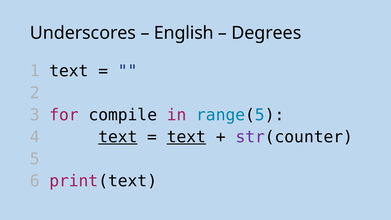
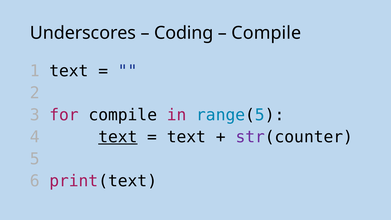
English: English -> Coding
Degrees at (266, 33): Degrees -> Compile
text at (186, 137) underline: present -> none
